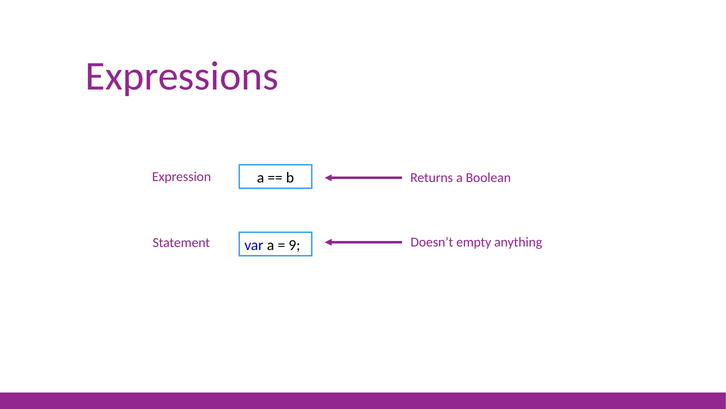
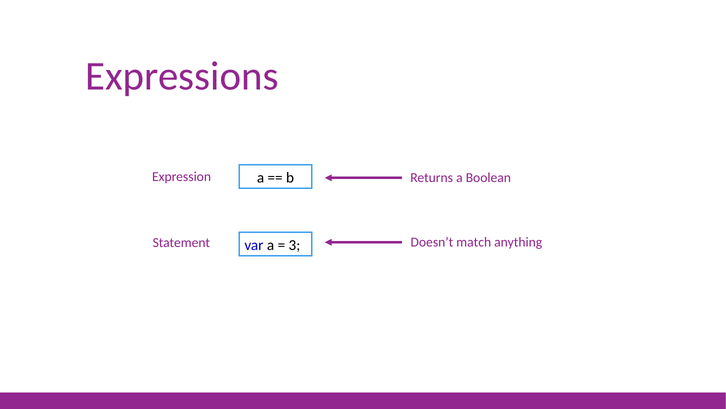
9: 9 -> 3
empty: empty -> match
